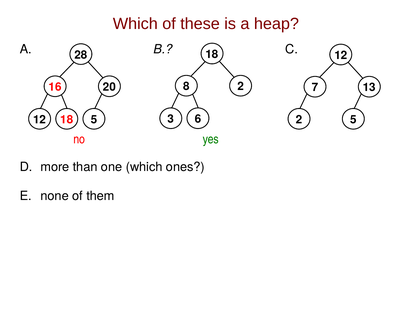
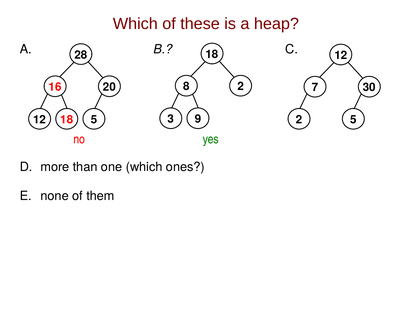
13: 13 -> 30
6: 6 -> 9
